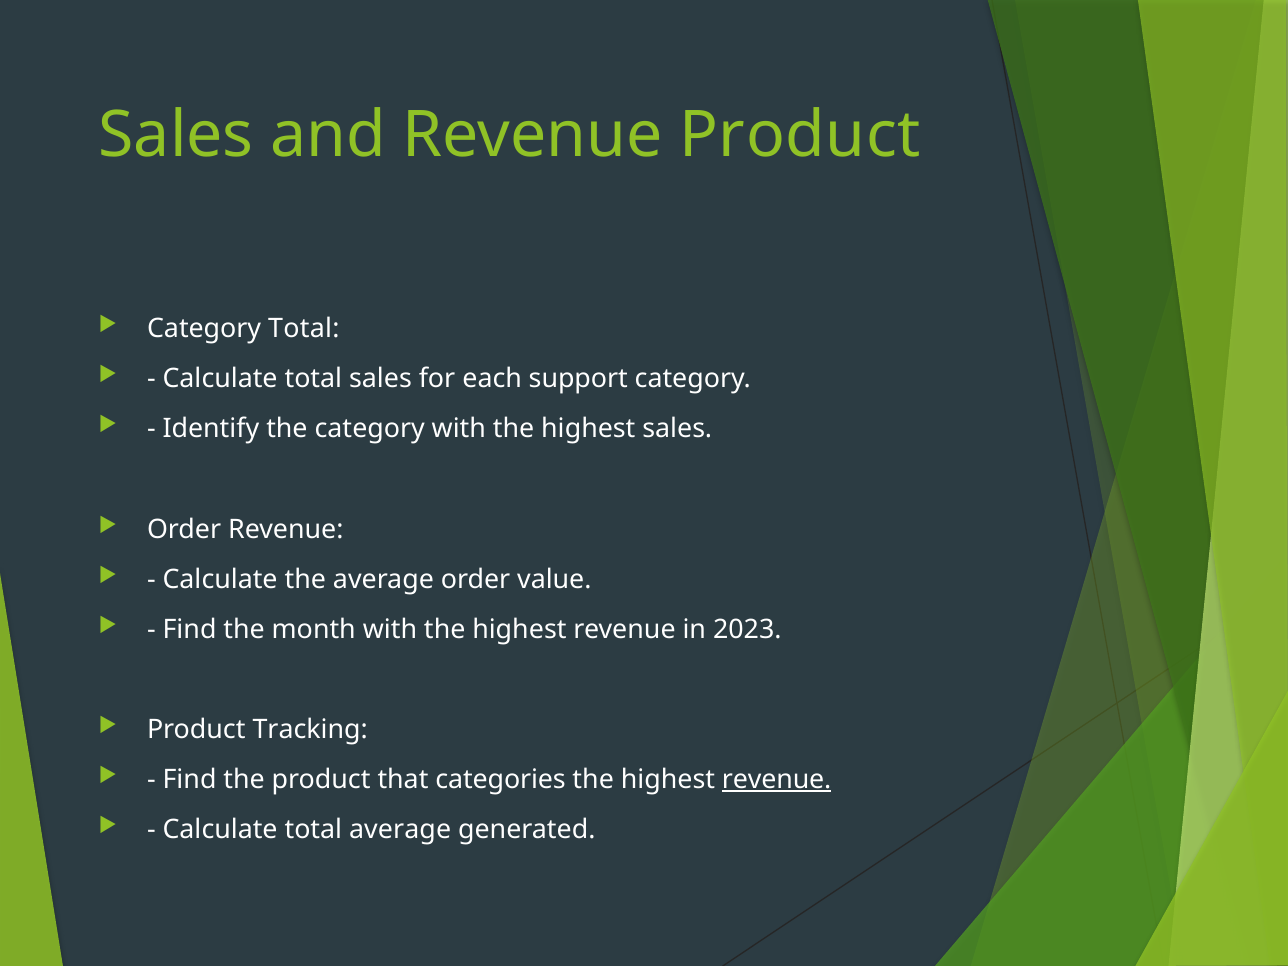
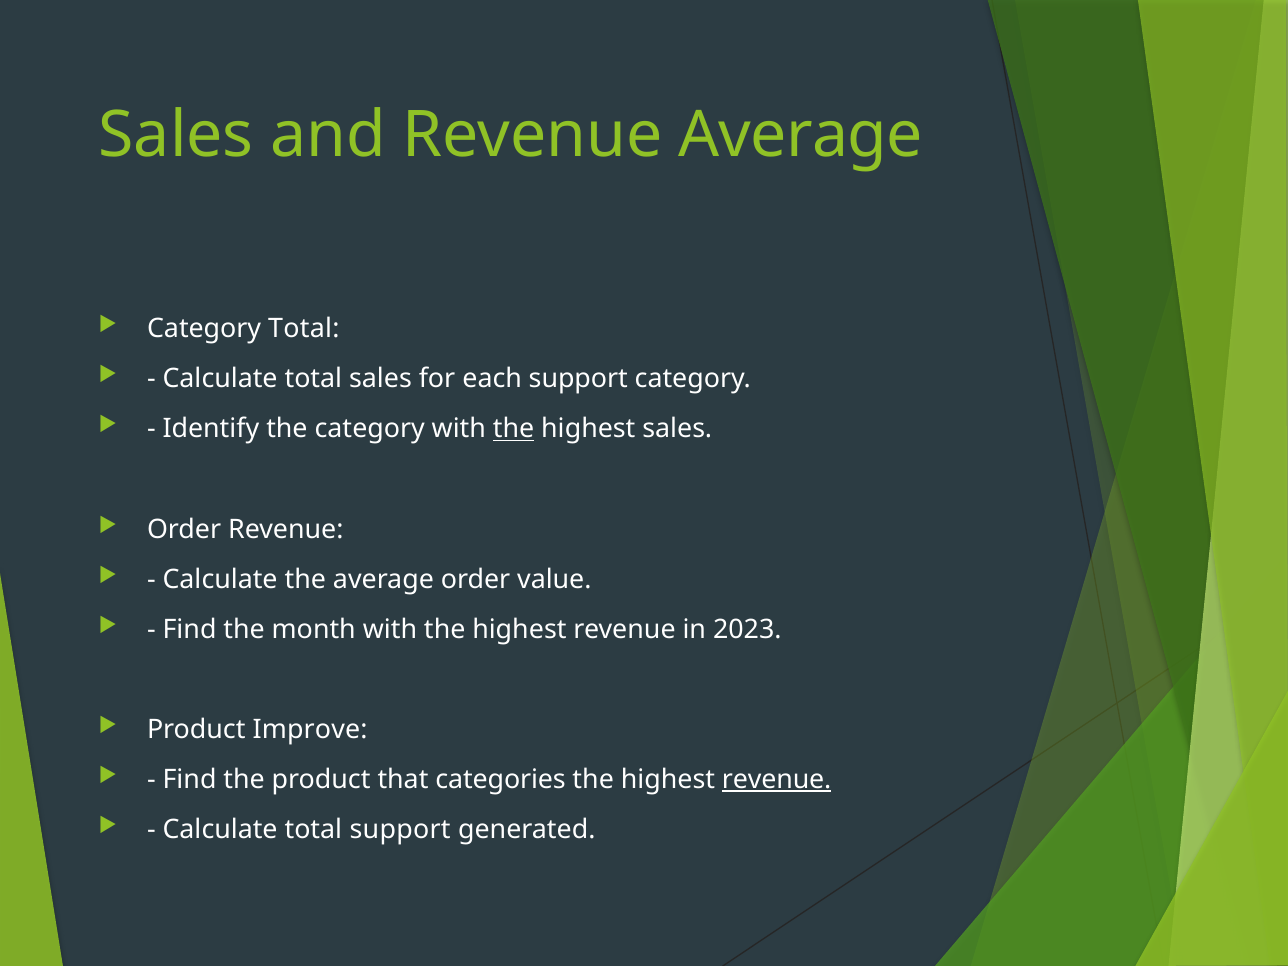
Revenue Product: Product -> Average
the at (514, 429) underline: none -> present
Tracking: Tracking -> Improve
total average: average -> support
